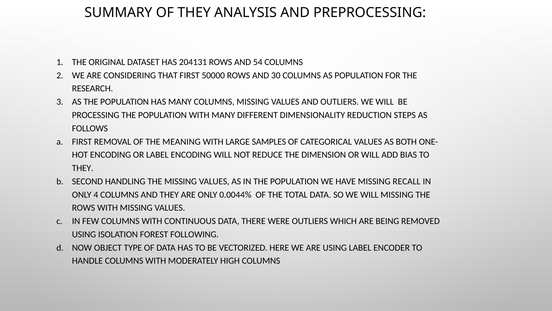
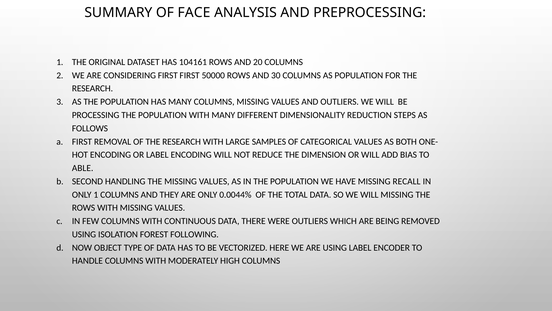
OF THEY: THEY -> FACE
204131: 204131 -> 104161
54: 54 -> 20
CONSIDERING THAT: THAT -> FIRST
OF THE MEANING: MEANING -> RESEARCH
THEY at (83, 168): THEY -> ABLE
ONLY 4: 4 -> 1
